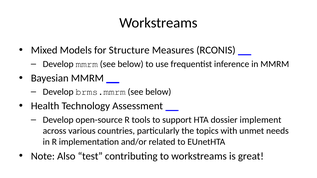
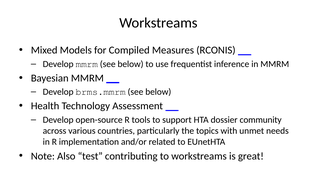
Structure: Structure -> Compiled
implement: implement -> community
